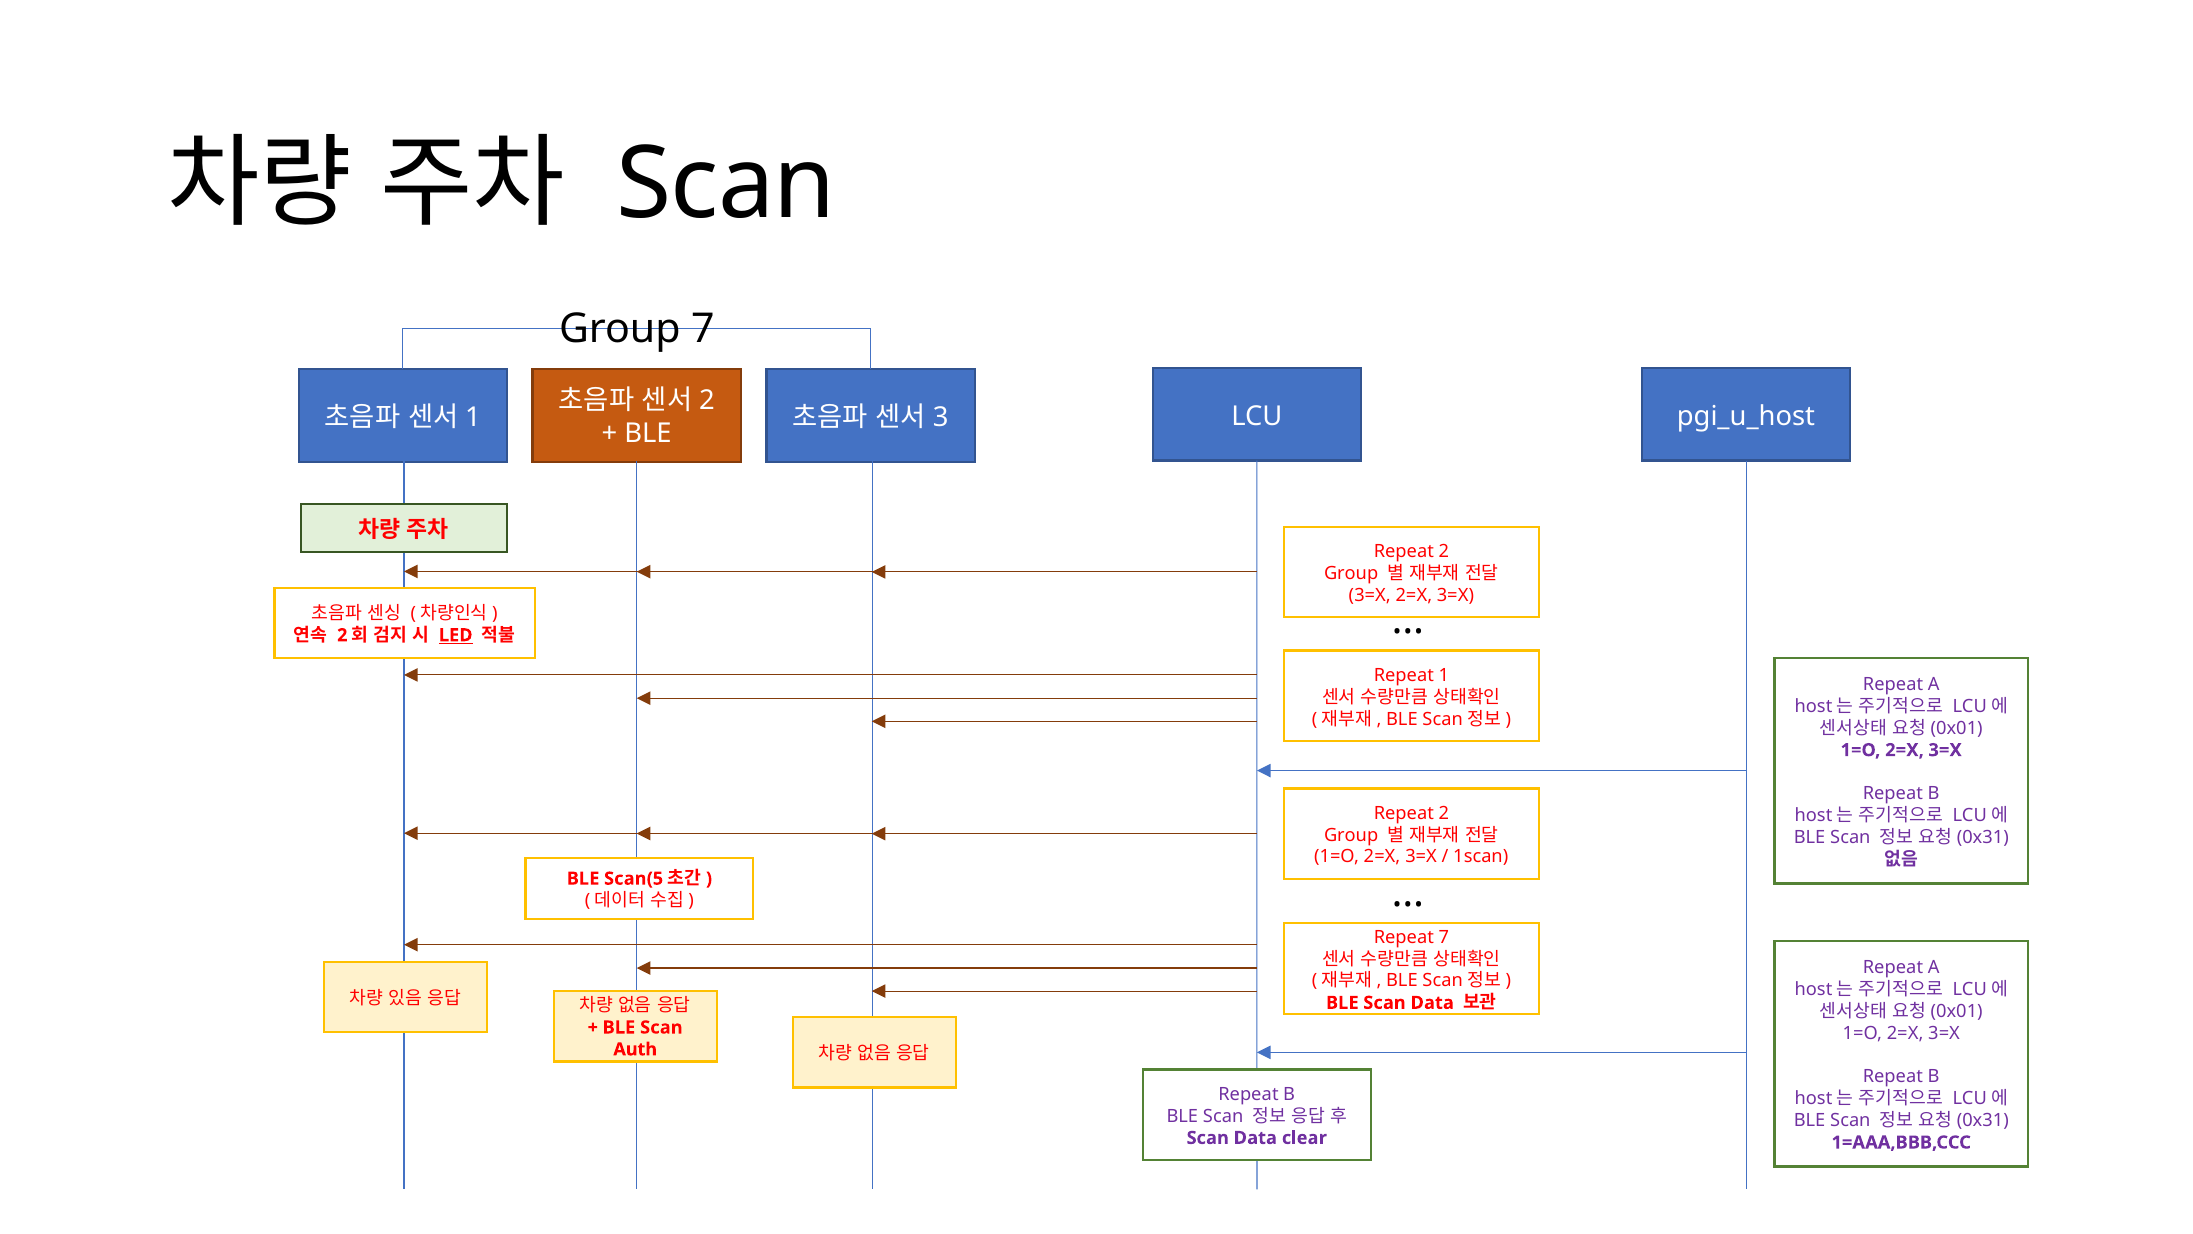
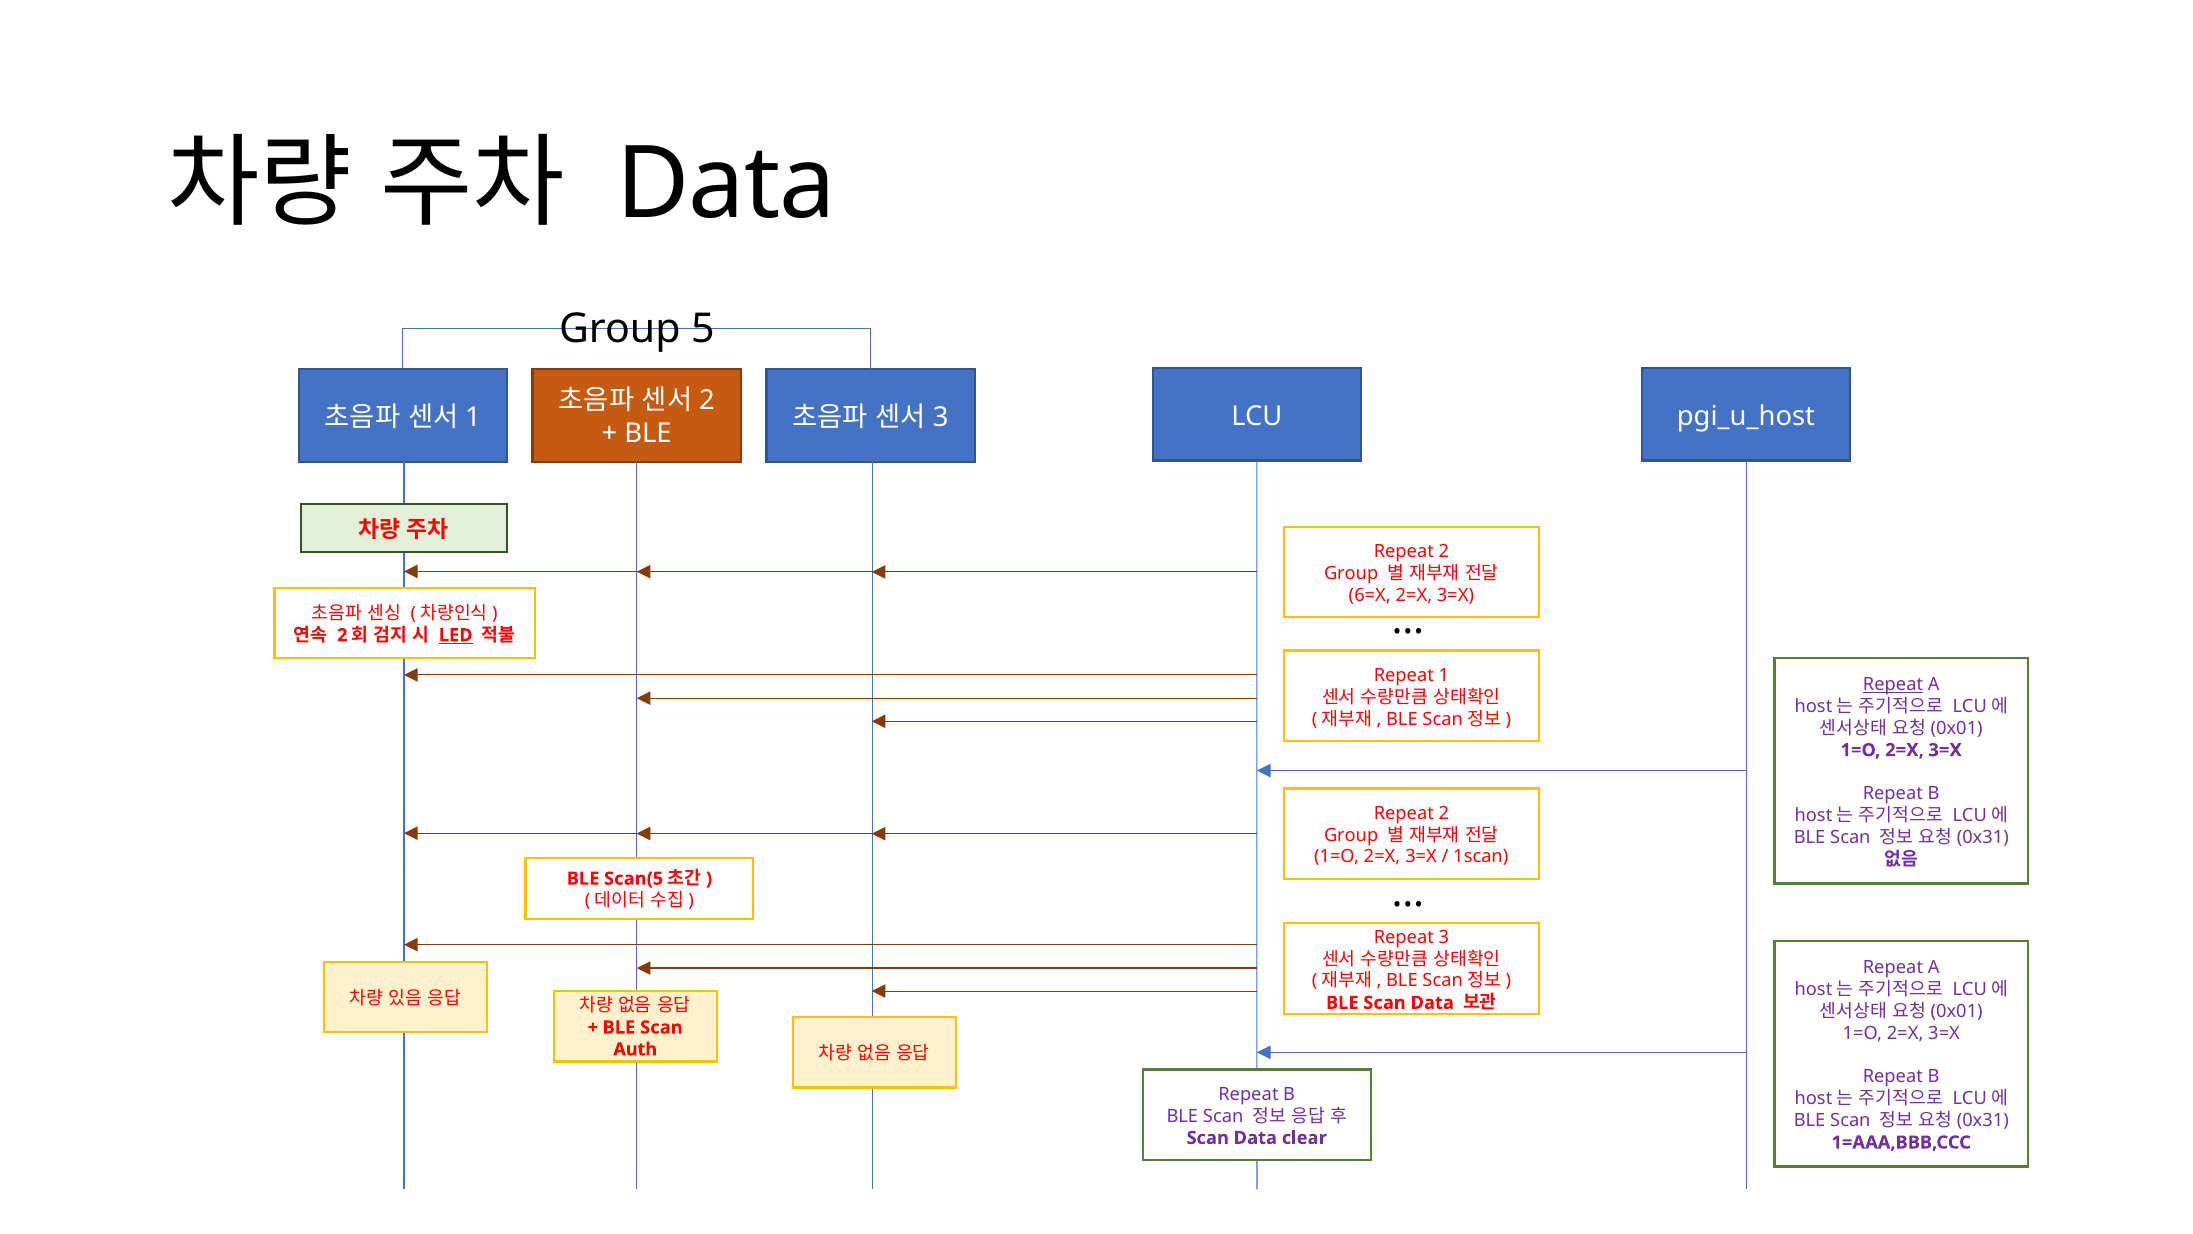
Scan at (726, 184): Scan -> Data
Group 7: 7 -> 5
3=X at (1370, 595): 3=X -> 6=X
Repeat at (1893, 684) underline: none -> present
Repeat 7: 7 -> 3
